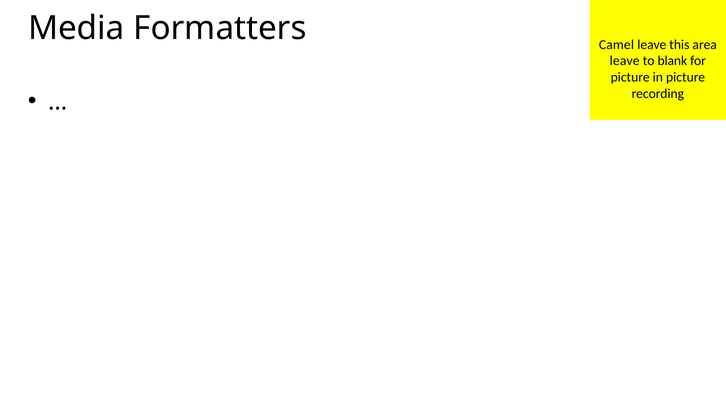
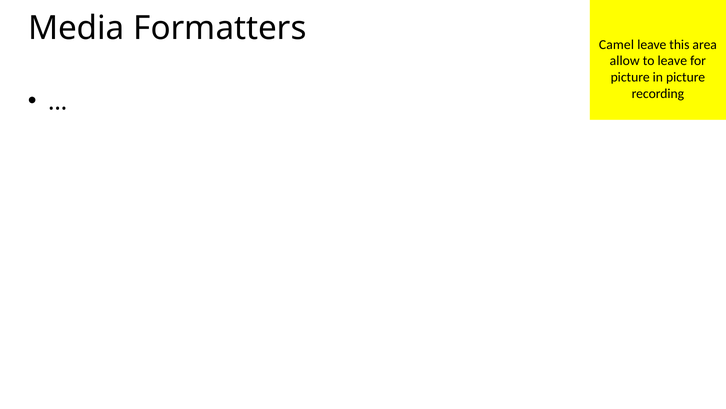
leave at (625, 61): leave -> allow
to blank: blank -> leave
